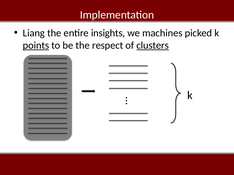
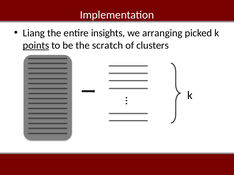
machines: machines -> arranging
respect: respect -> scratch
clusters underline: present -> none
